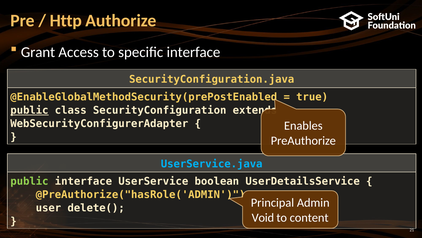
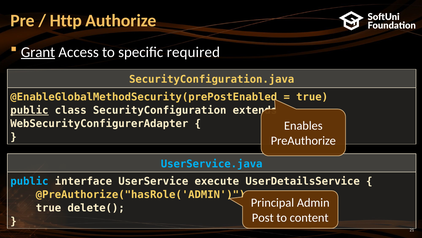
Grant underline: none -> present
specific interface: interface -> required
public at (29, 181) colour: light green -> light blue
boolean: boolean -> execute
user at (48, 208): user -> true
Void: Void -> Post
